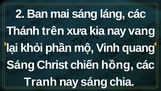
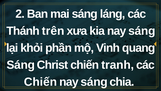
kia nay vang: vang -> sáng
hồng: hồng -> tranh
Tranh at (40, 82): Tranh -> Chiến
